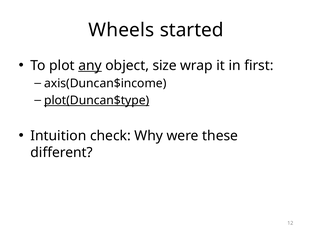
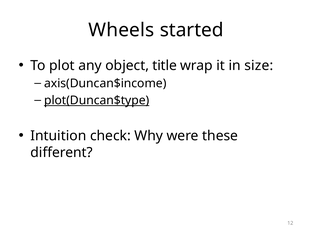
any underline: present -> none
size: size -> title
first: first -> size
